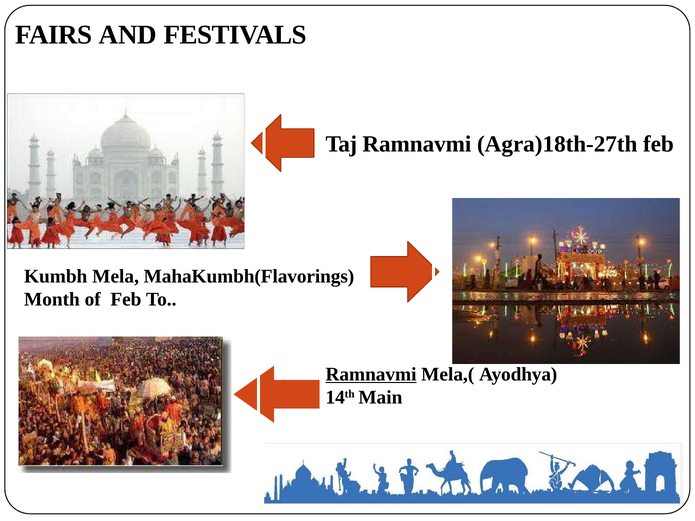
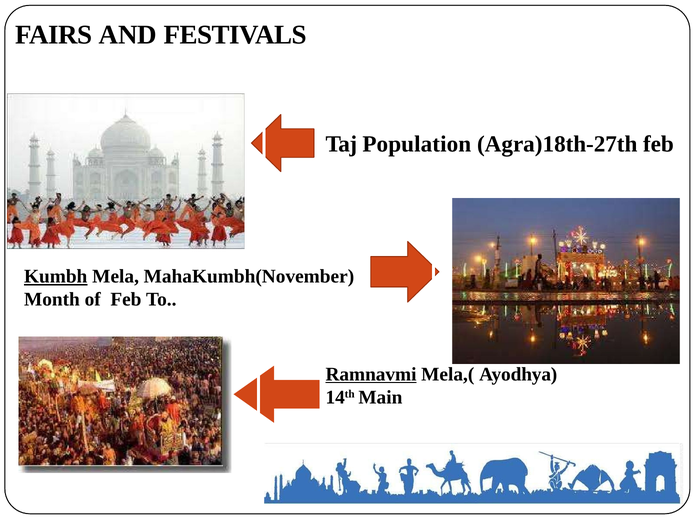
Taj Ramnavmi: Ramnavmi -> Population
Kumbh underline: none -> present
MahaKumbh(Flavorings: MahaKumbh(Flavorings -> MahaKumbh(November
